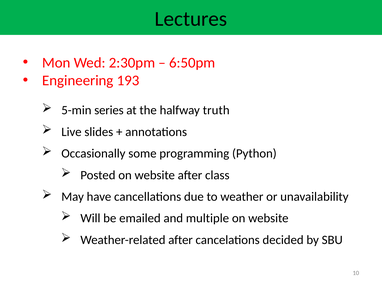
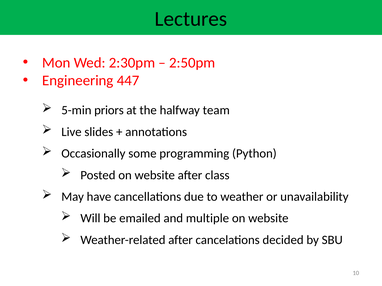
6:50pm: 6:50pm -> 2:50pm
193: 193 -> 447
series: series -> priors
truth: truth -> team
